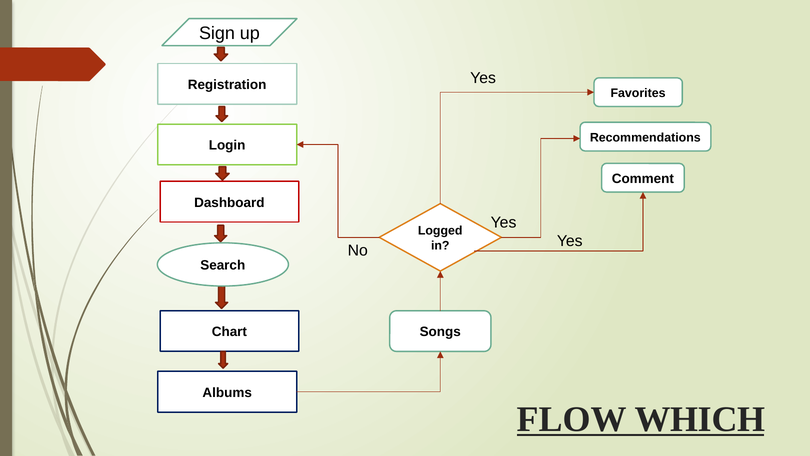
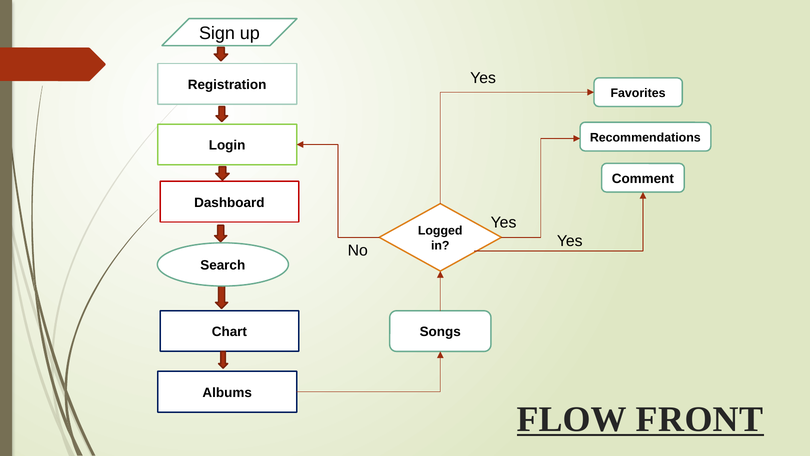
WHICH: WHICH -> FRONT
